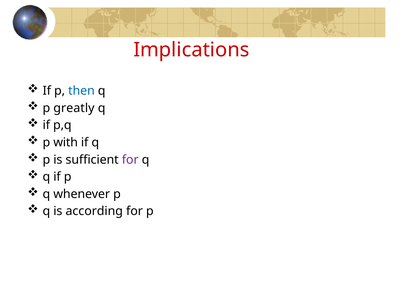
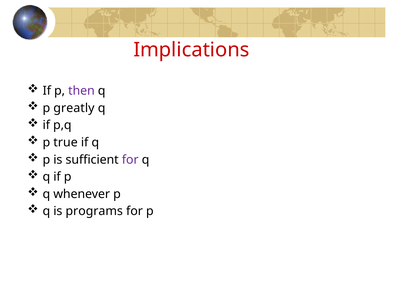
then colour: blue -> purple
with: with -> true
according: according -> programs
